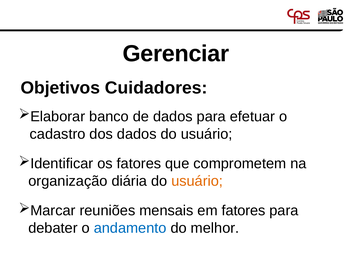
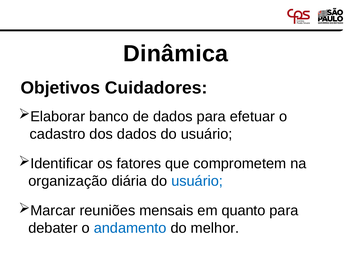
Gerenciar: Gerenciar -> Dinâmica
usuário at (197, 181) colour: orange -> blue
em fatores: fatores -> quanto
